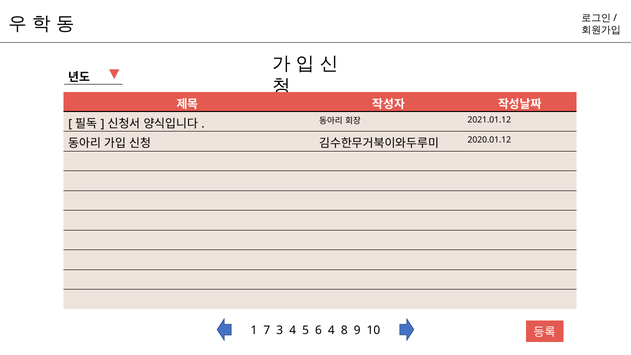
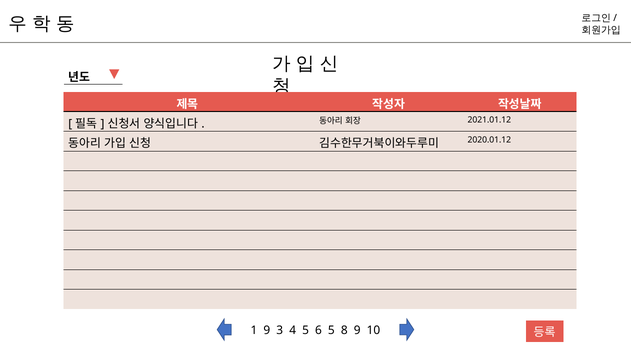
1 7: 7 -> 9
6 4: 4 -> 5
